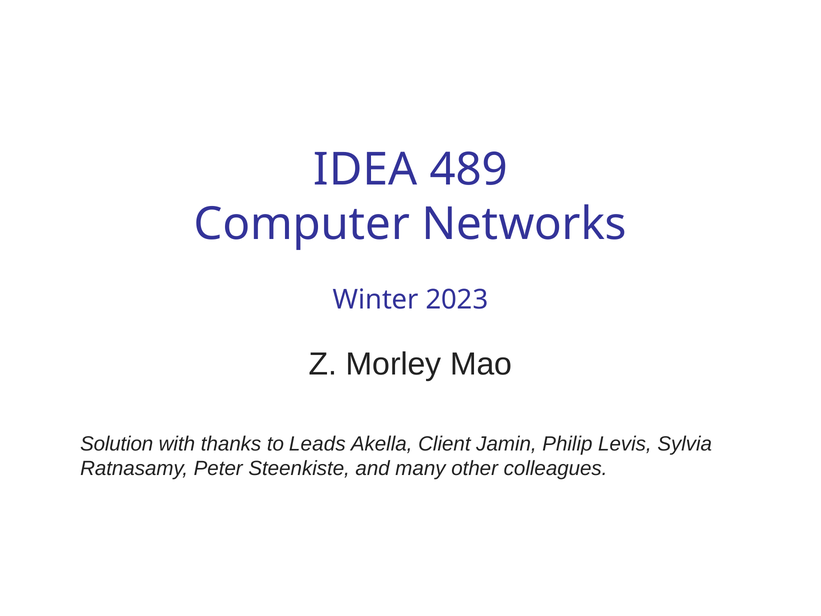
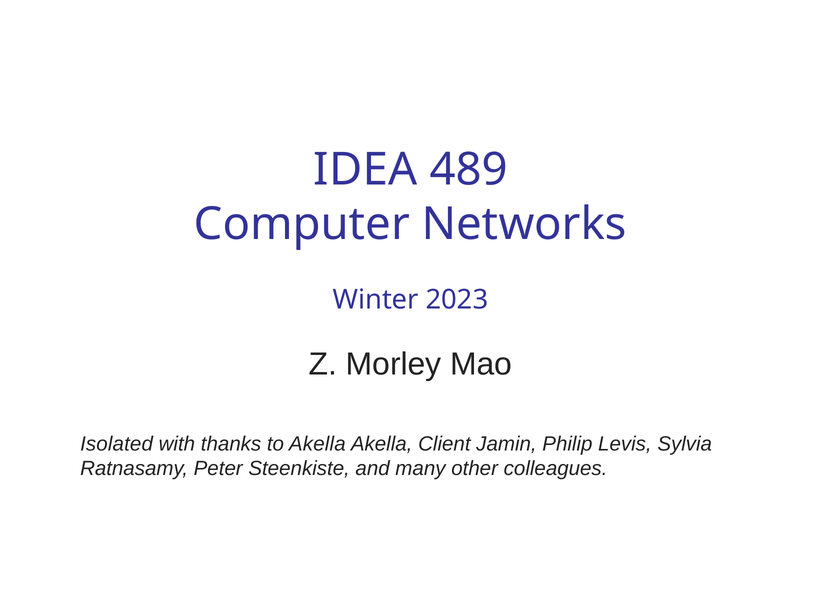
Solution: Solution -> Isolated
to Leads: Leads -> Akella
